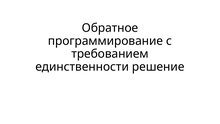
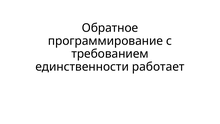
решение: решение -> работает
